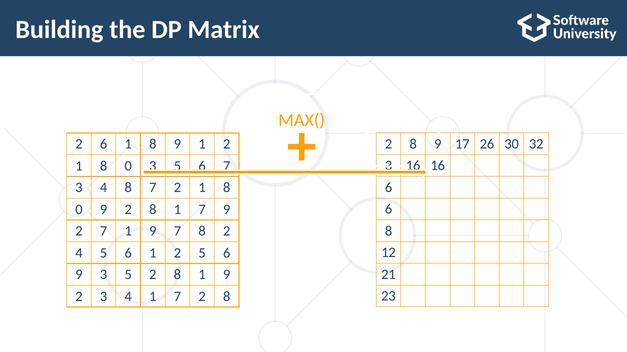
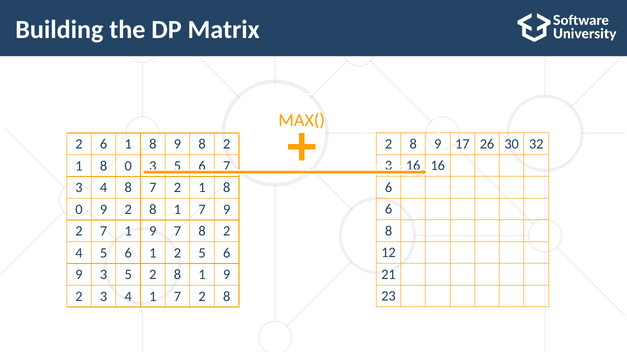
9 1: 1 -> 8
